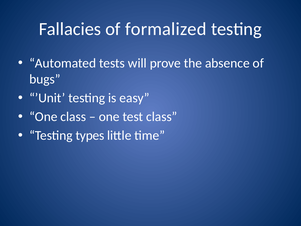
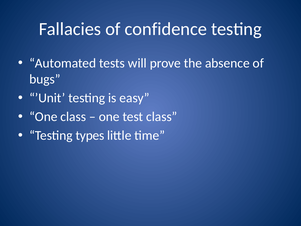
formalized: formalized -> confidence
